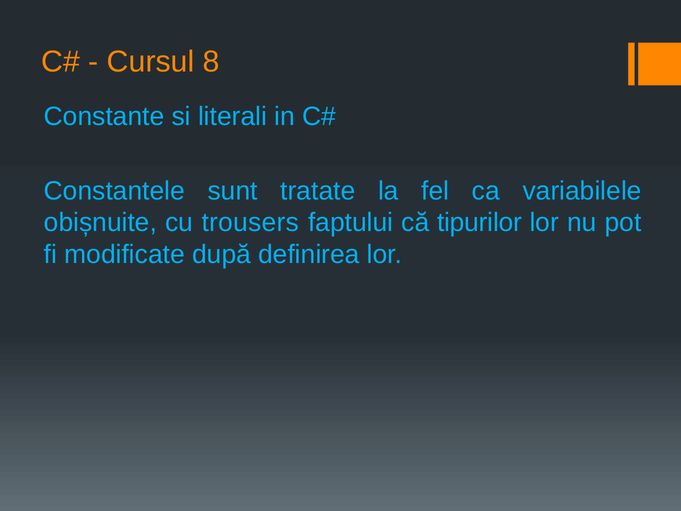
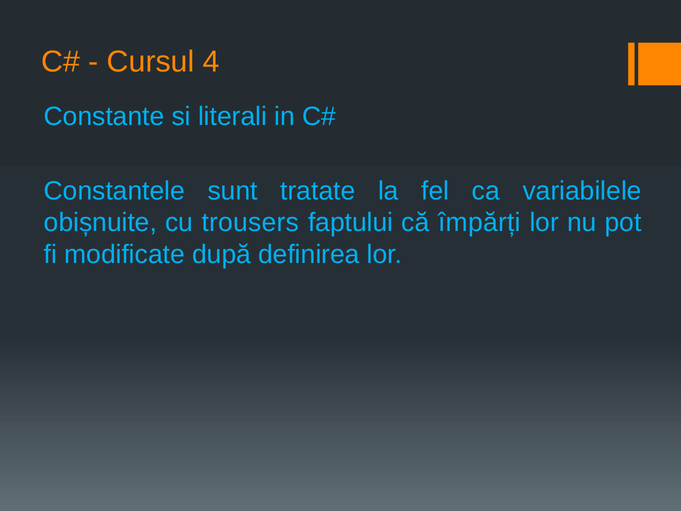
8: 8 -> 4
tipurilor: tipurilor -> împărți
